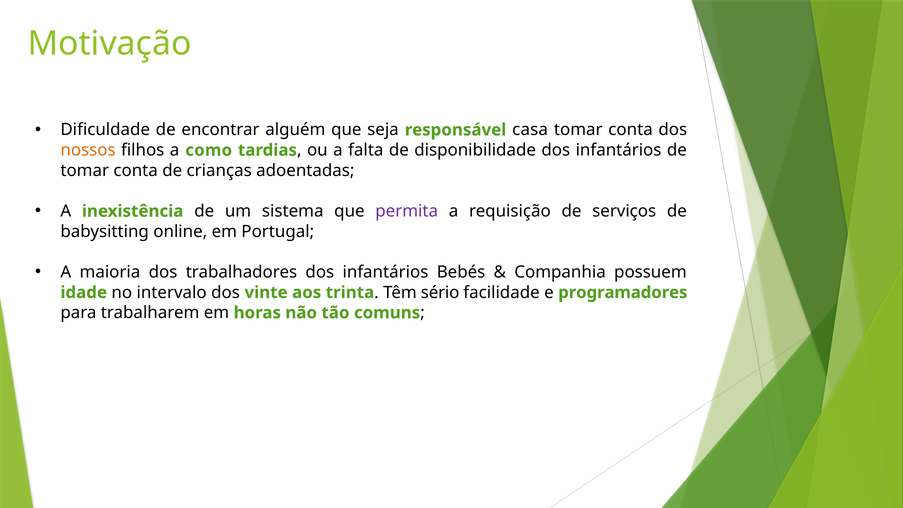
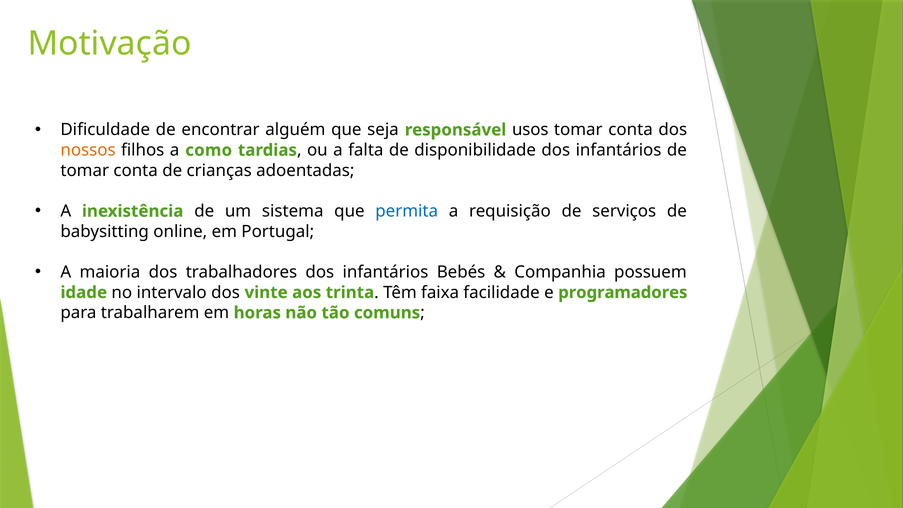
casa: casa -> usos
permita colour: purple -> blue
sério: sério -> faixa
